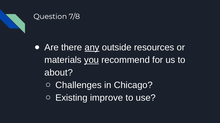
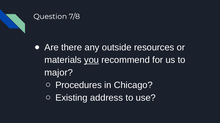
any underline: present -> none
about: about -> major
Challenges: Challenges -> Procedures
improve: improve -> address
